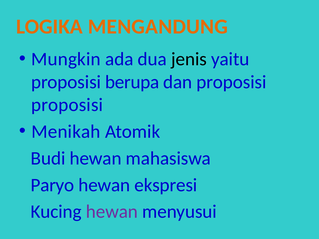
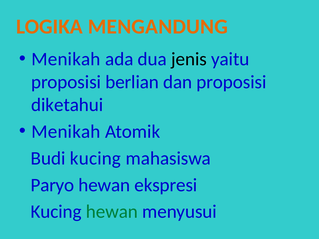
Mungkin at (66, 59): Mungkin -> Menikah
berupa: berupa -> berlian
proposisi at (67, 105): proposisi -> diketahui
Budi hewan: hewan -> kucing
hewan at (112, 212) colour: purple -> green
